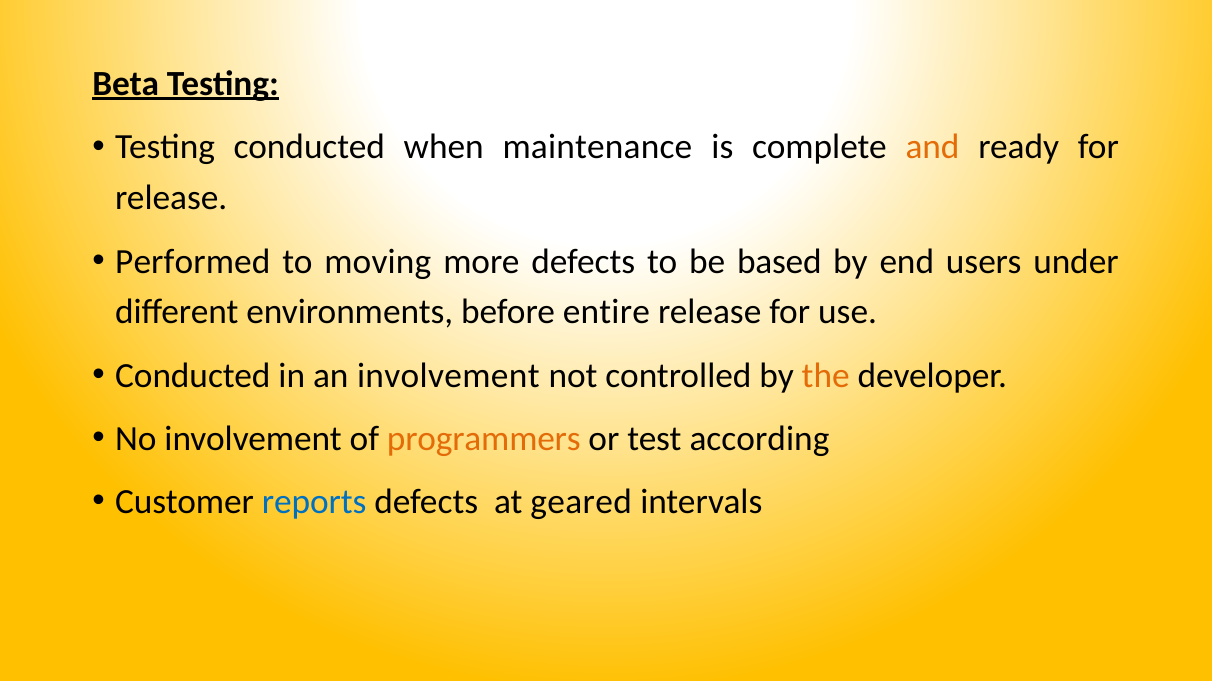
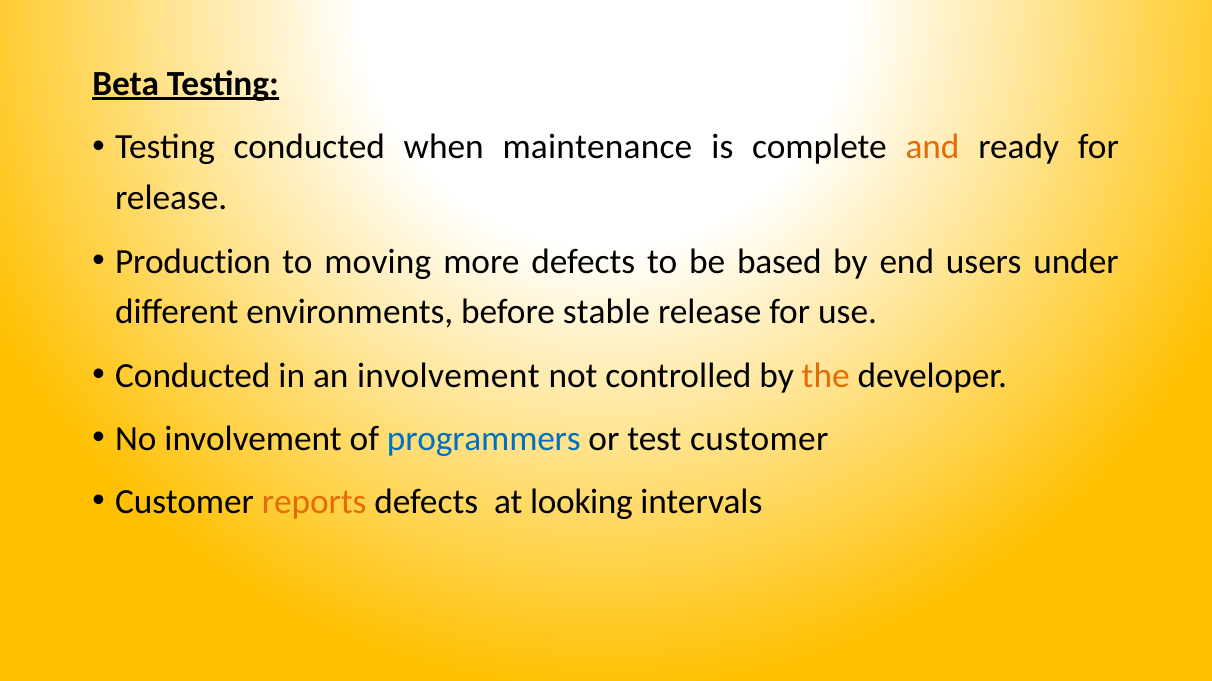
Performed: Performed -> Production
entire: entire -> stable
programmers colour: orange -> blue
test according: according -> customer
reports colour: blue -> orange
geared: geared -> looking
